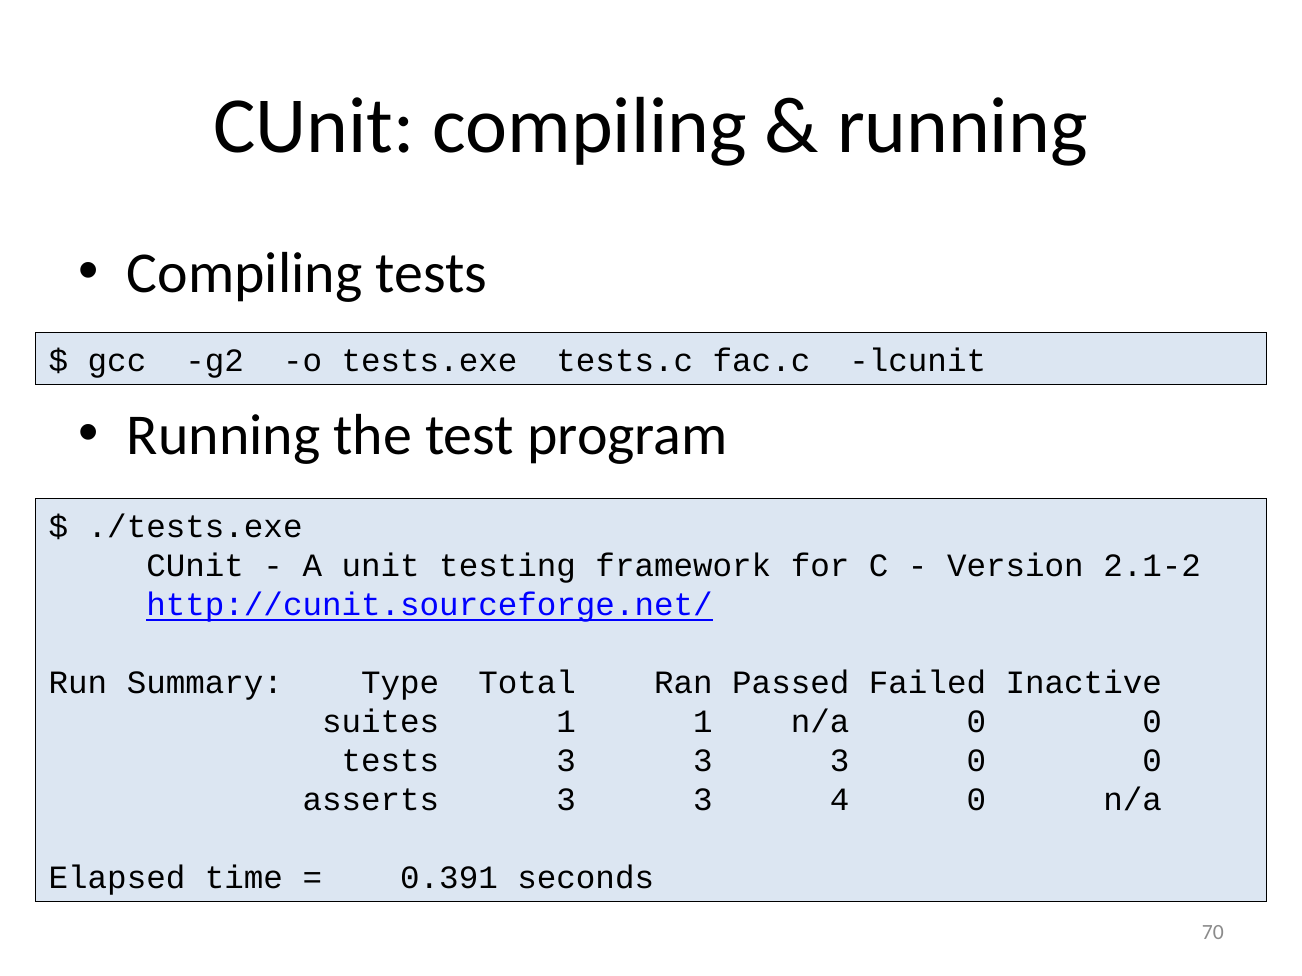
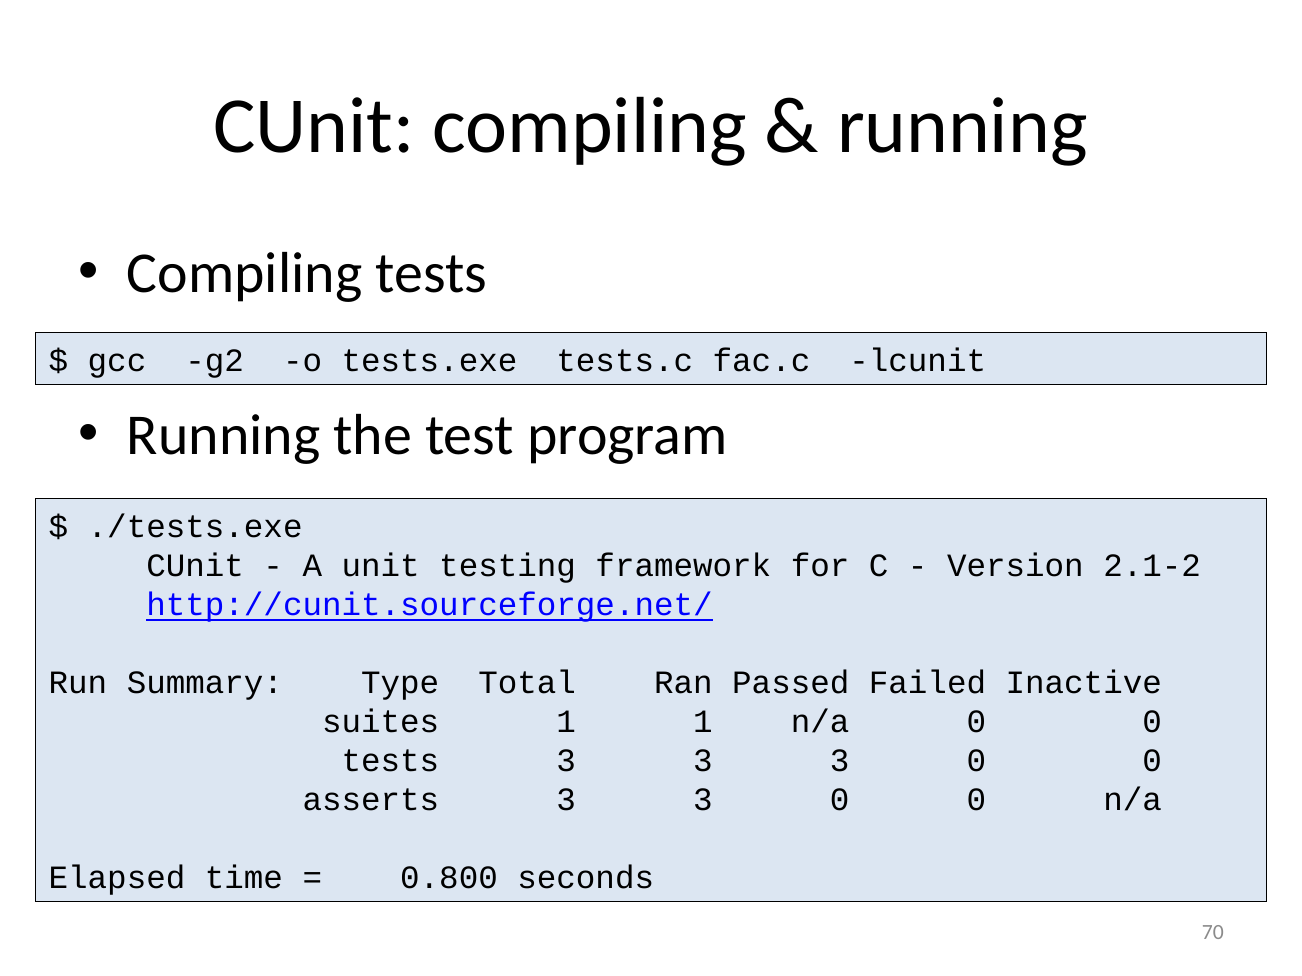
asserts 3 3 4: 4 -> 0
0.391: 0.391 -> 0.800
